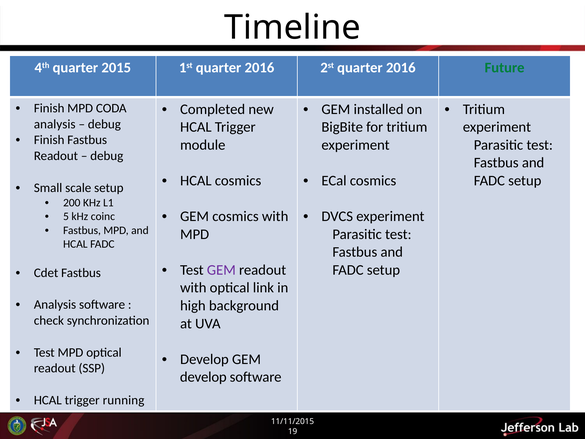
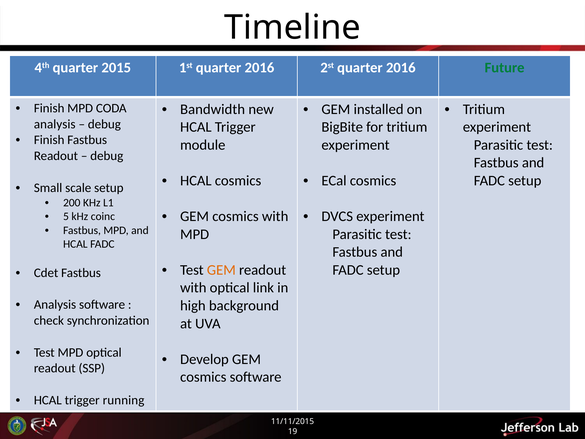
Completed: Completed -> Bandwidth
GEM at (221, 270) colour: purple -> orange
develop at (203, 377): develop -> cosmics
